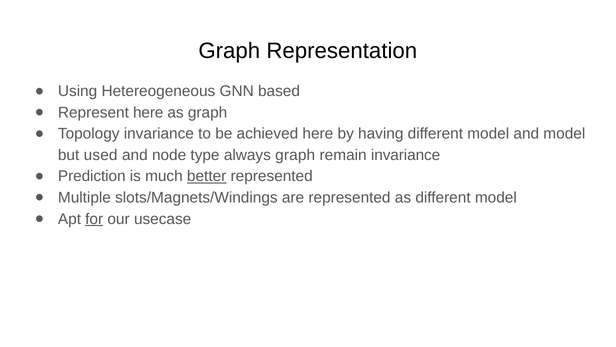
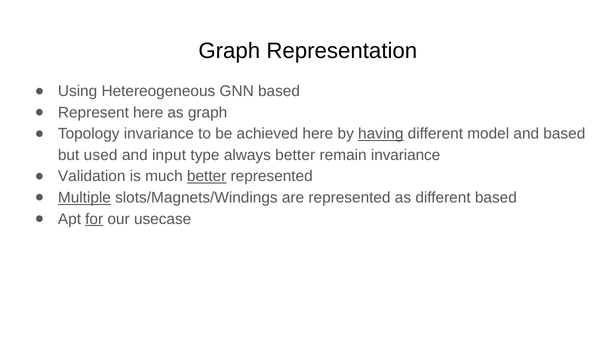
having underline: none -> present
and model: model -> based
node: node -> input
always graph: graph -> better
Prediction: Prediction -> Validation
Multiple underline: none -> present
as different model: model -> based
